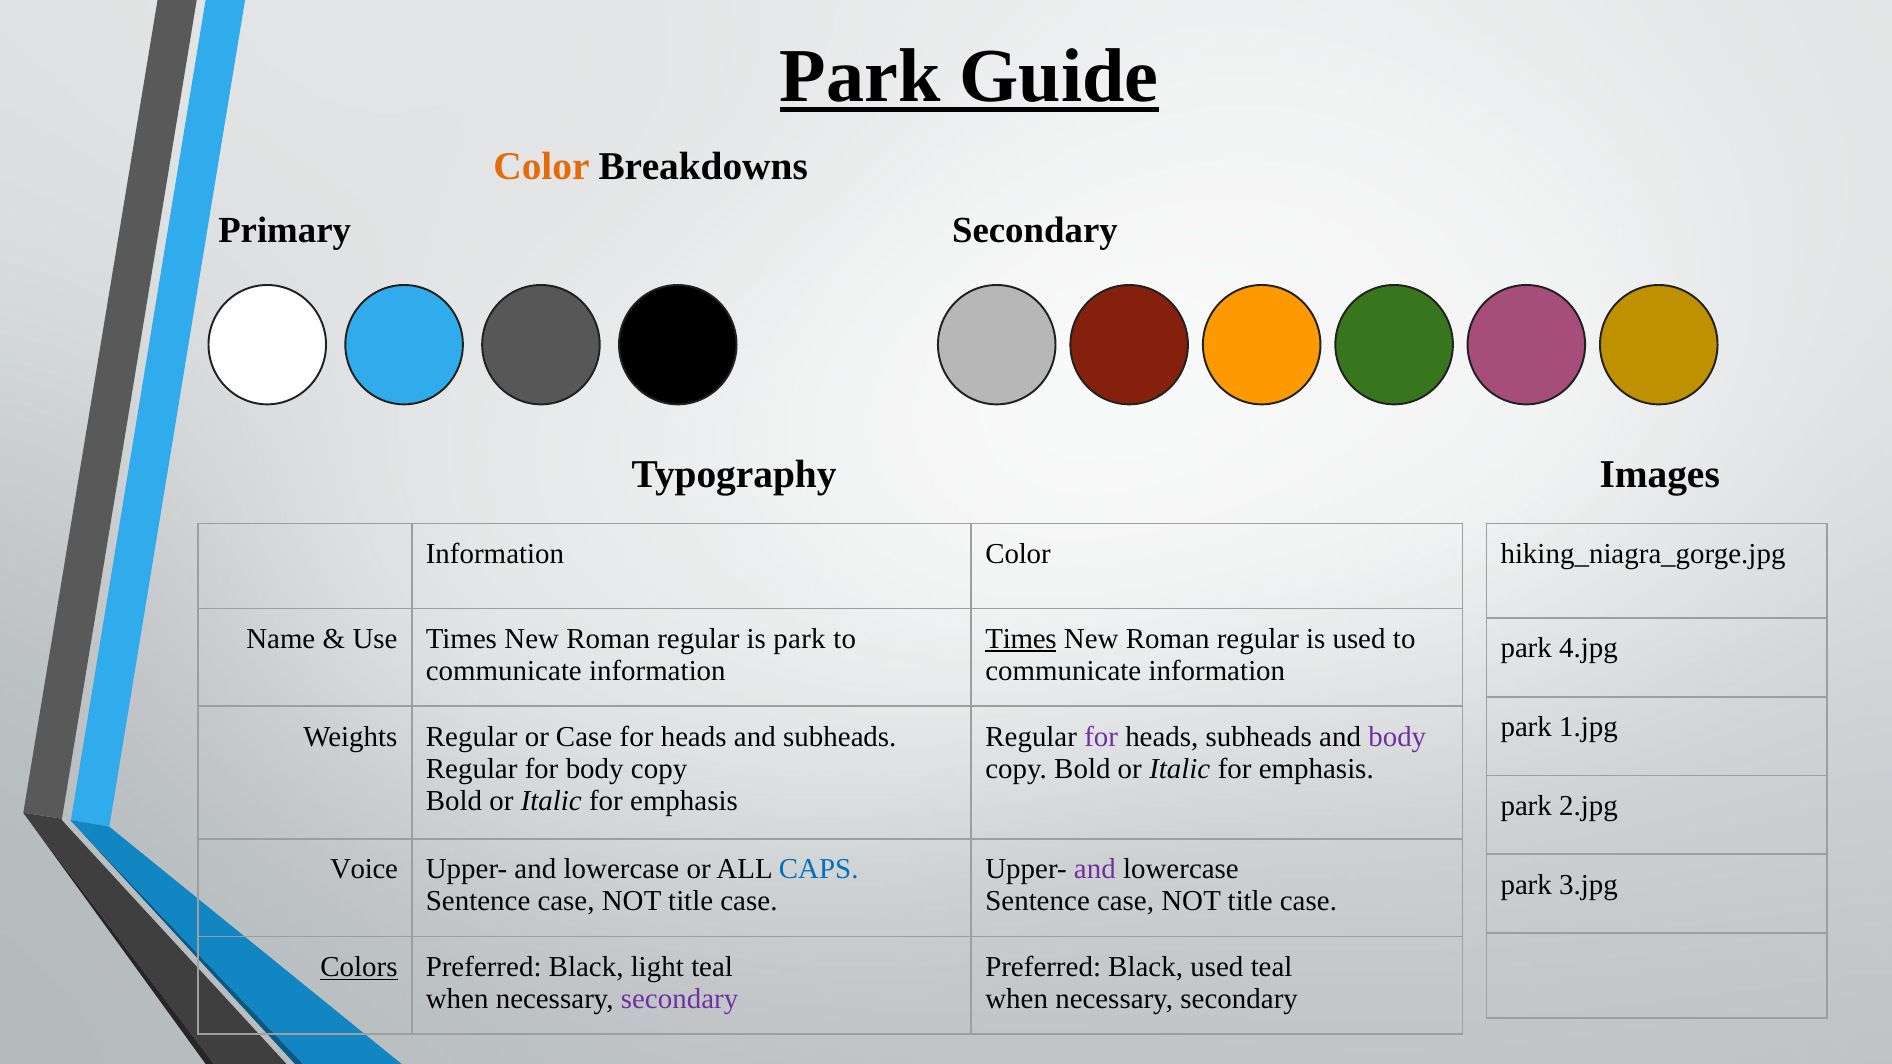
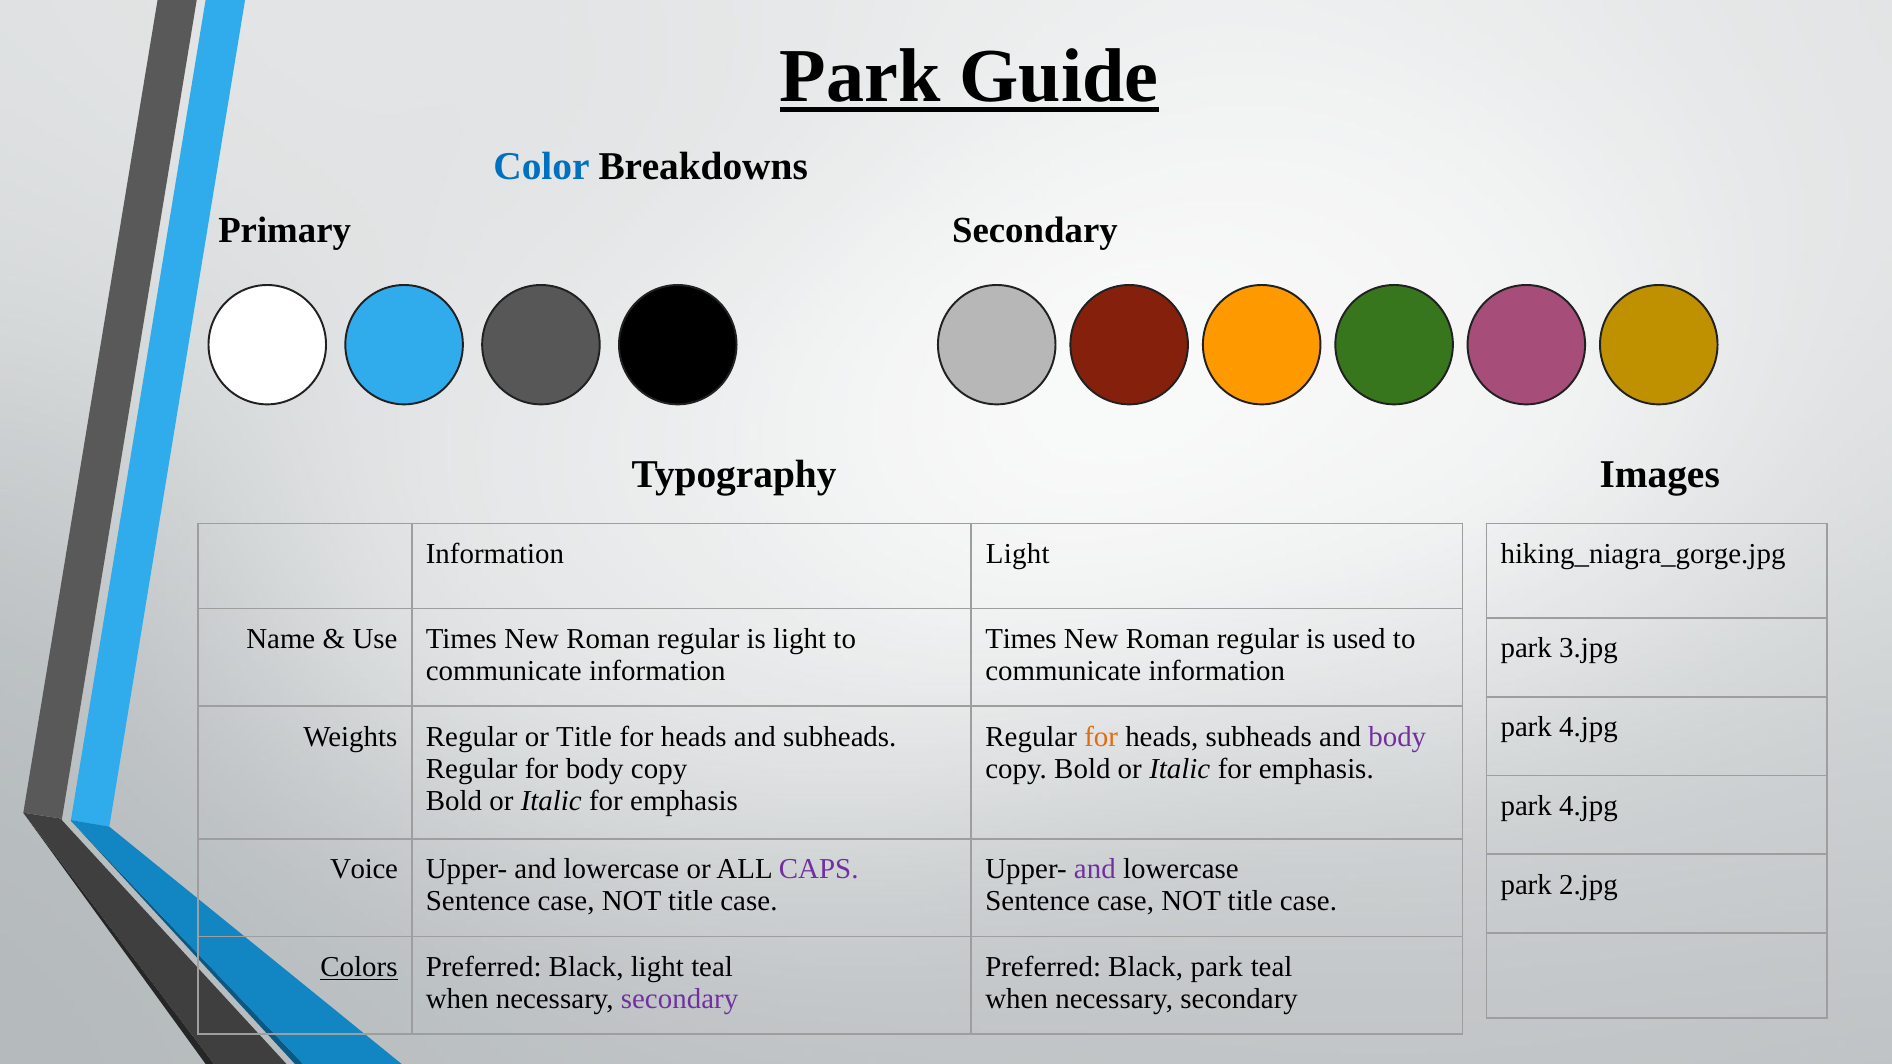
Color at (541, 166) colour: orange -> blue
Information Color: Color -> Light
is park: park -> light
Times at (1021, 639) underline: present -> none
4.jpg: 4.jpg -> 3.jpg
1.jpg at (1589, 727): 1.jpg -> 4.jpg
or Case: Case -> Title
for at (1101, 737) colour: purple -> orange
2.jpg at (1589, 806): 2.jpg -> 4.jpg
CAPS colour: blue -> purple
3.jpg: 3.jpg -> 2.jpg
Black used: used -> park
